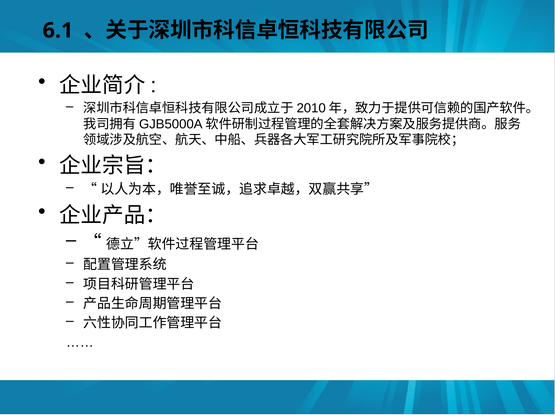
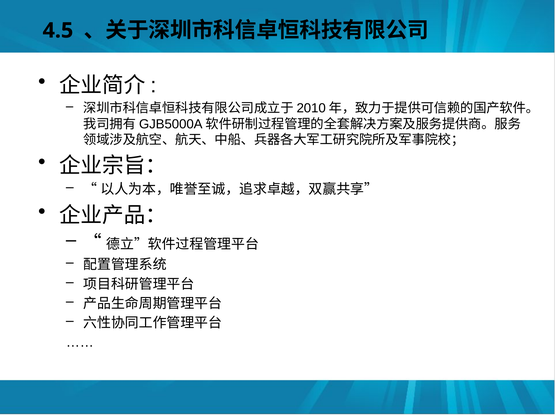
6.1: 6.1 -> 4.5
